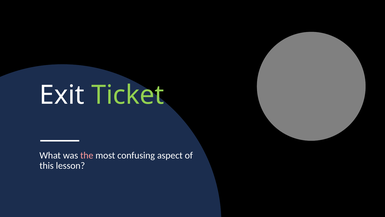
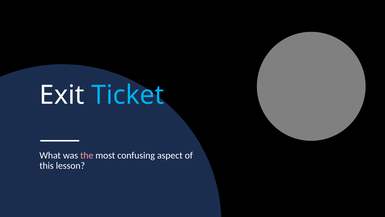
Ticket colour: light green -> light blue
